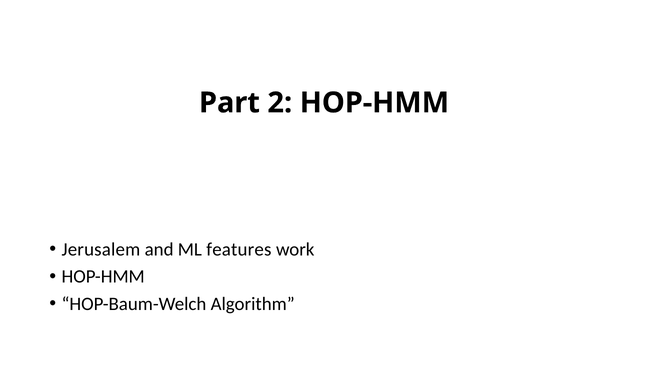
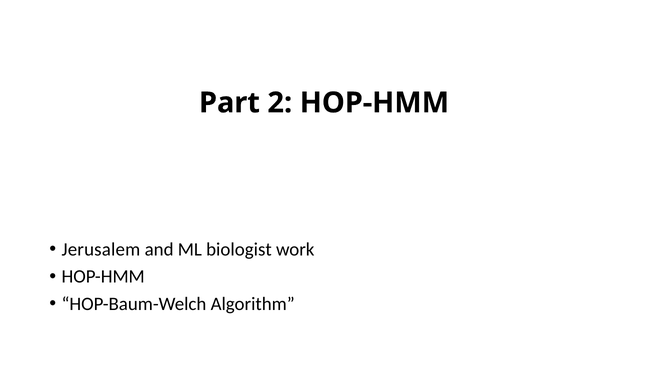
features: features -> biologist
